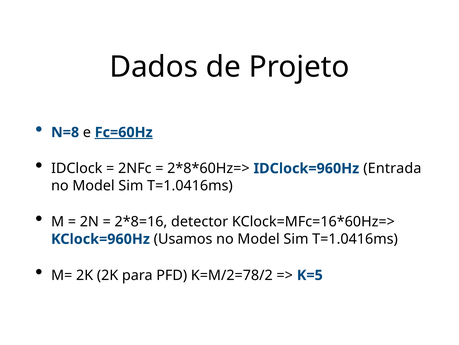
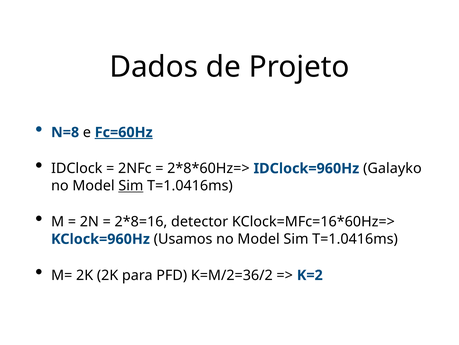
Entrada: Entrada -> Galayko
Sim at (131, 185) underline: none -> present
K=M/2=78/2: K=M/2=78/2 -> K=M/2=36/2
K=5: K=5 -> K=2
